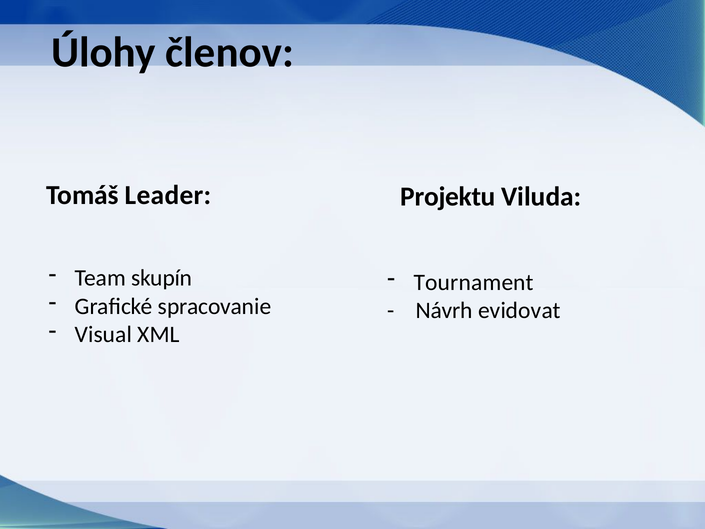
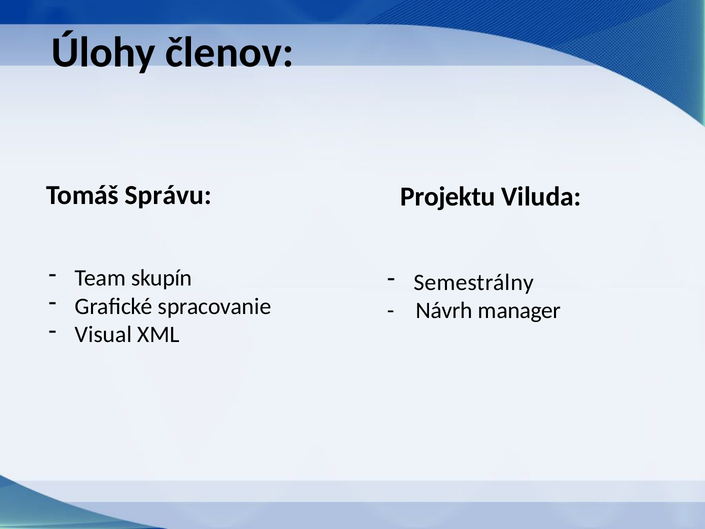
Leader: Leader -> Správu
Tournament: Tournament -> Semestrálny
evidovat: evidovat -> manager
